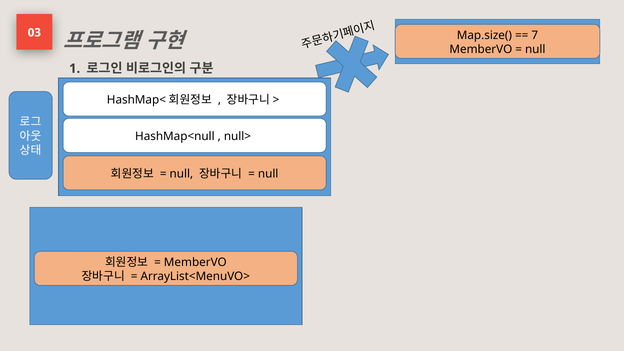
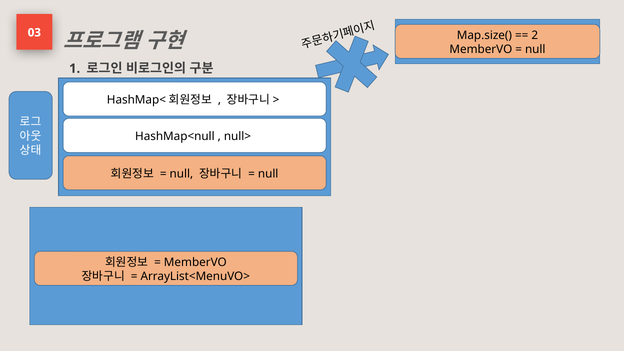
7: 7 -> 2
